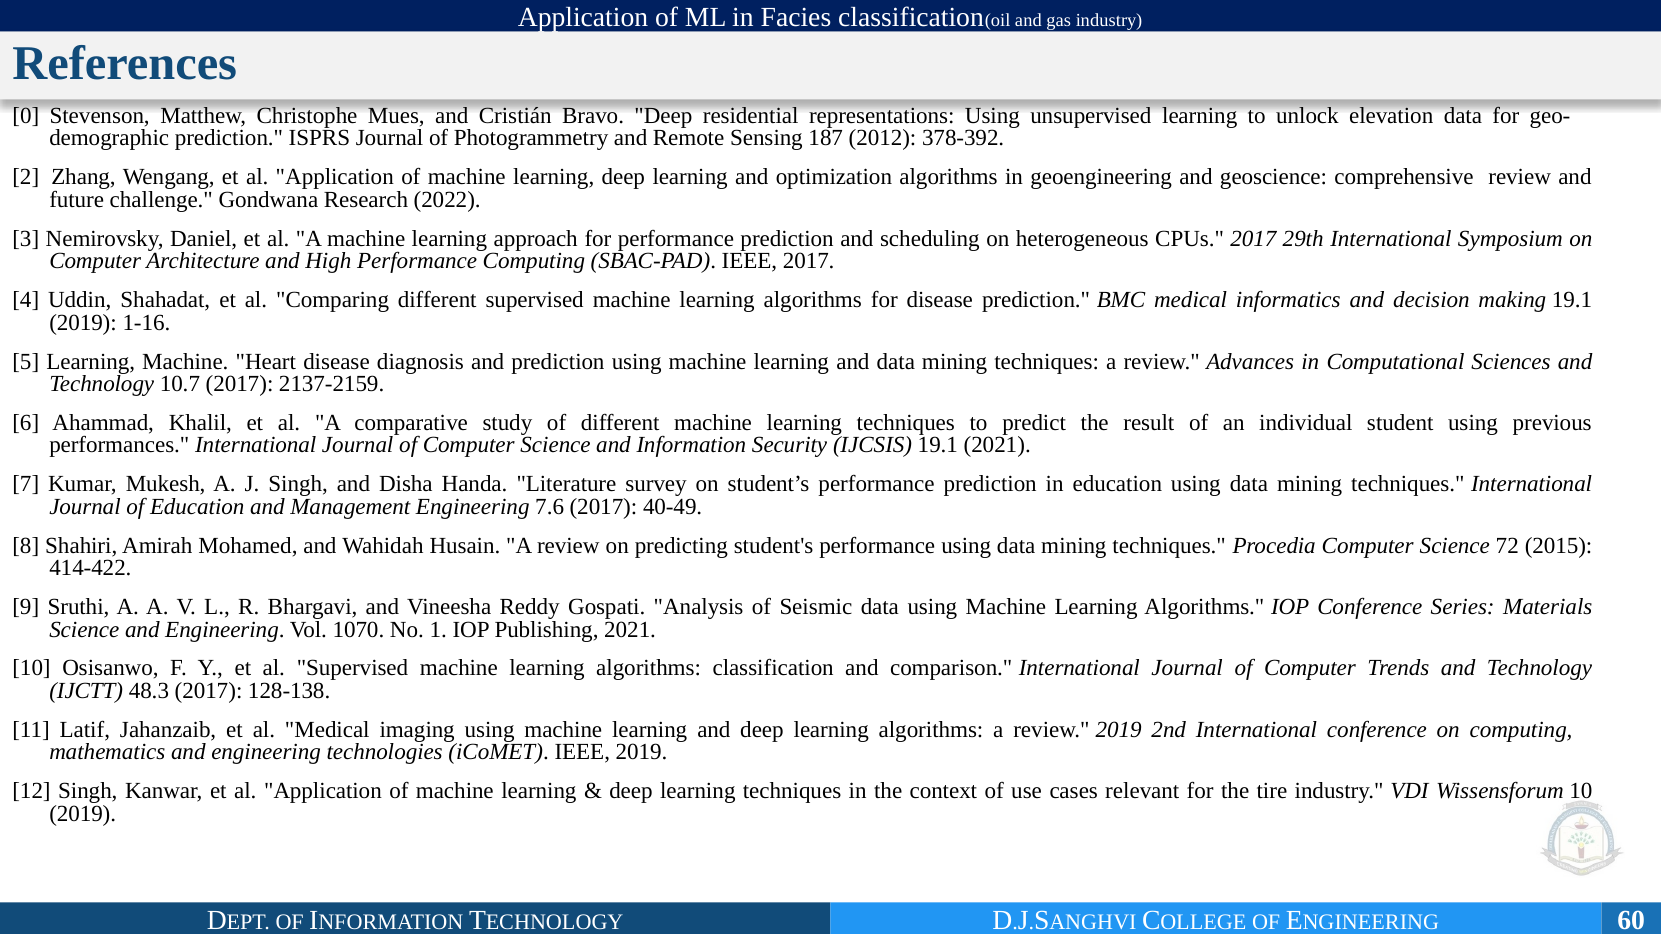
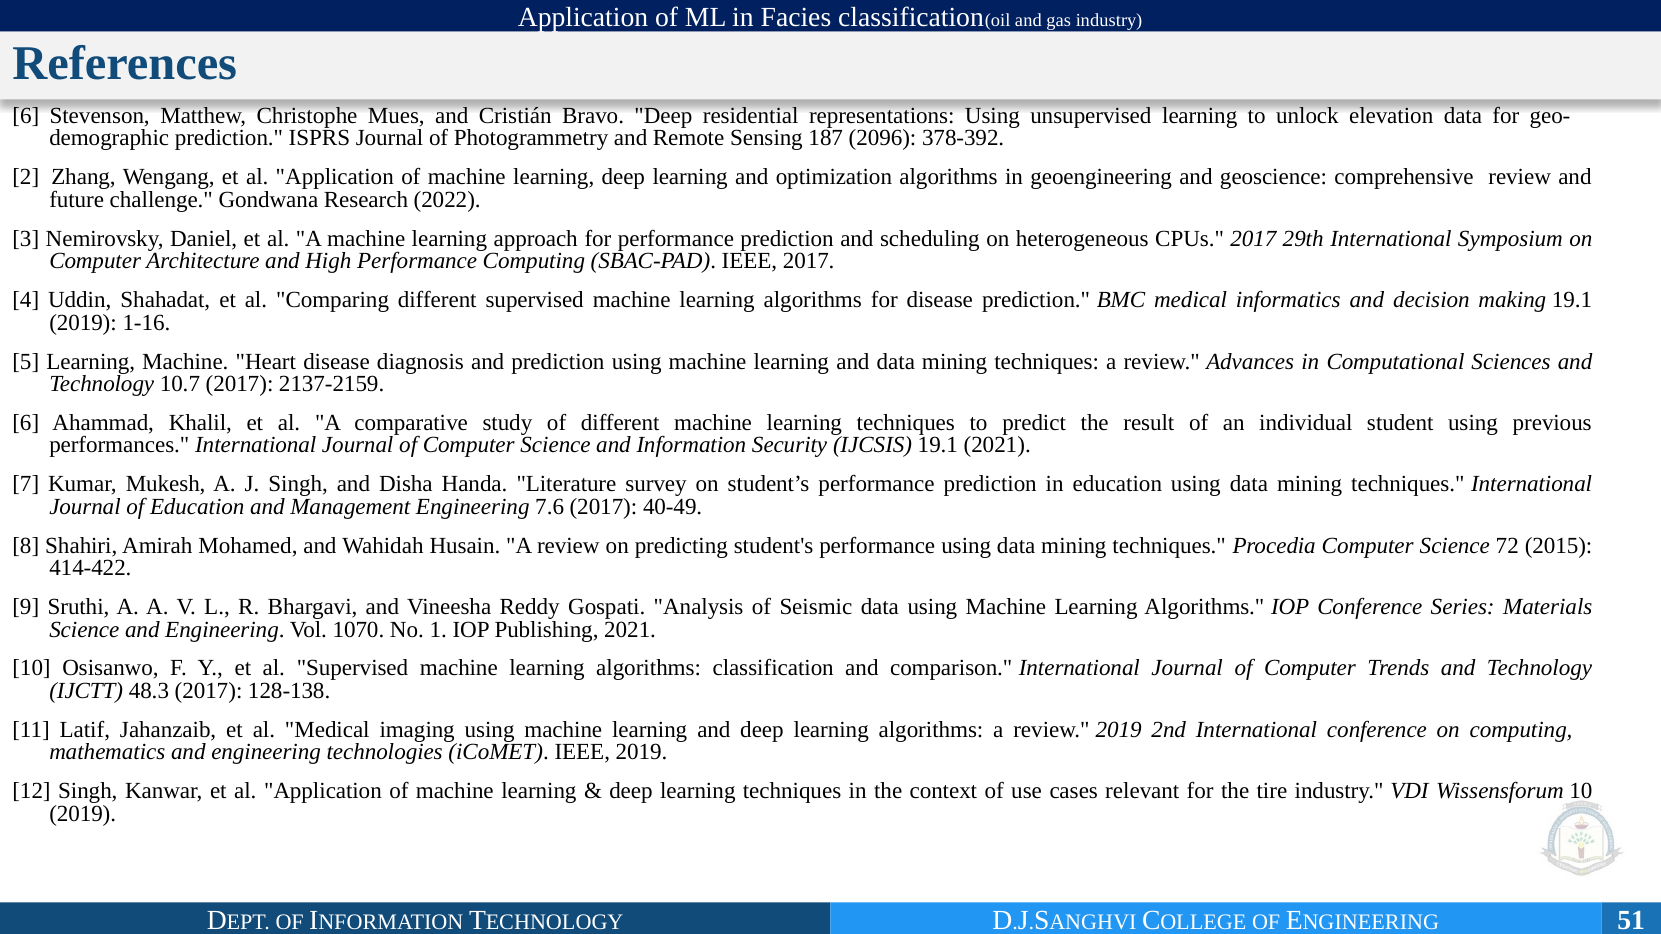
0 at (26, 116): 0 -> 6
2012: 2012 -> 2096
60: 60 -> 51
